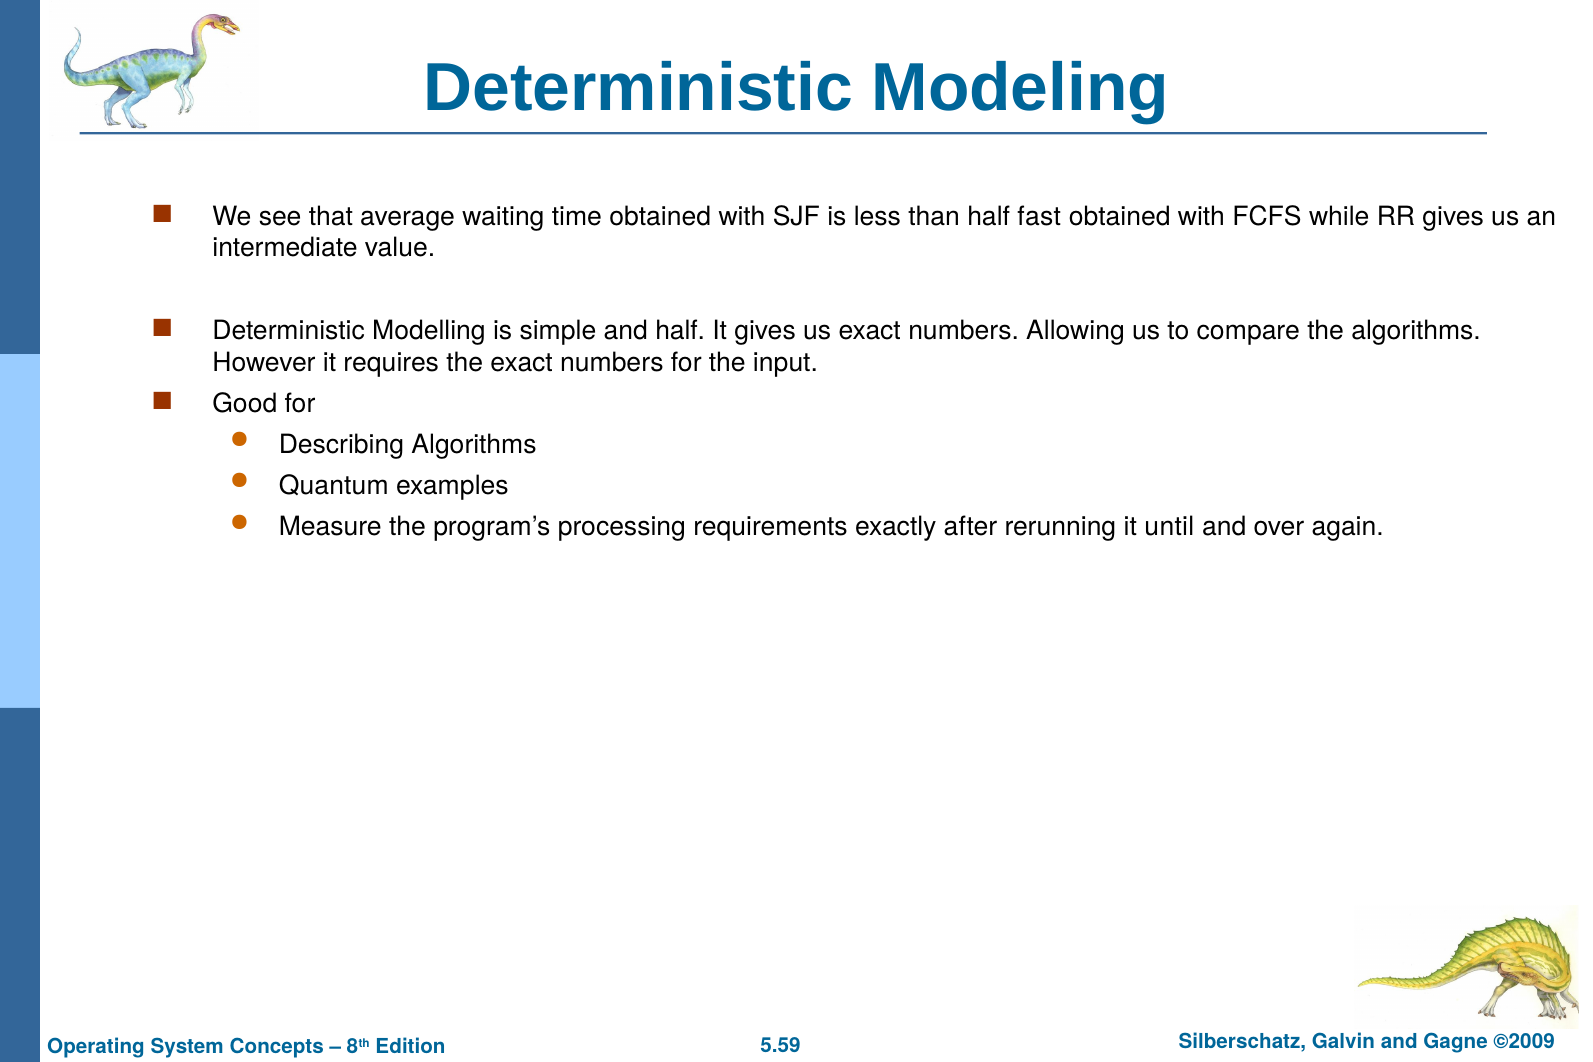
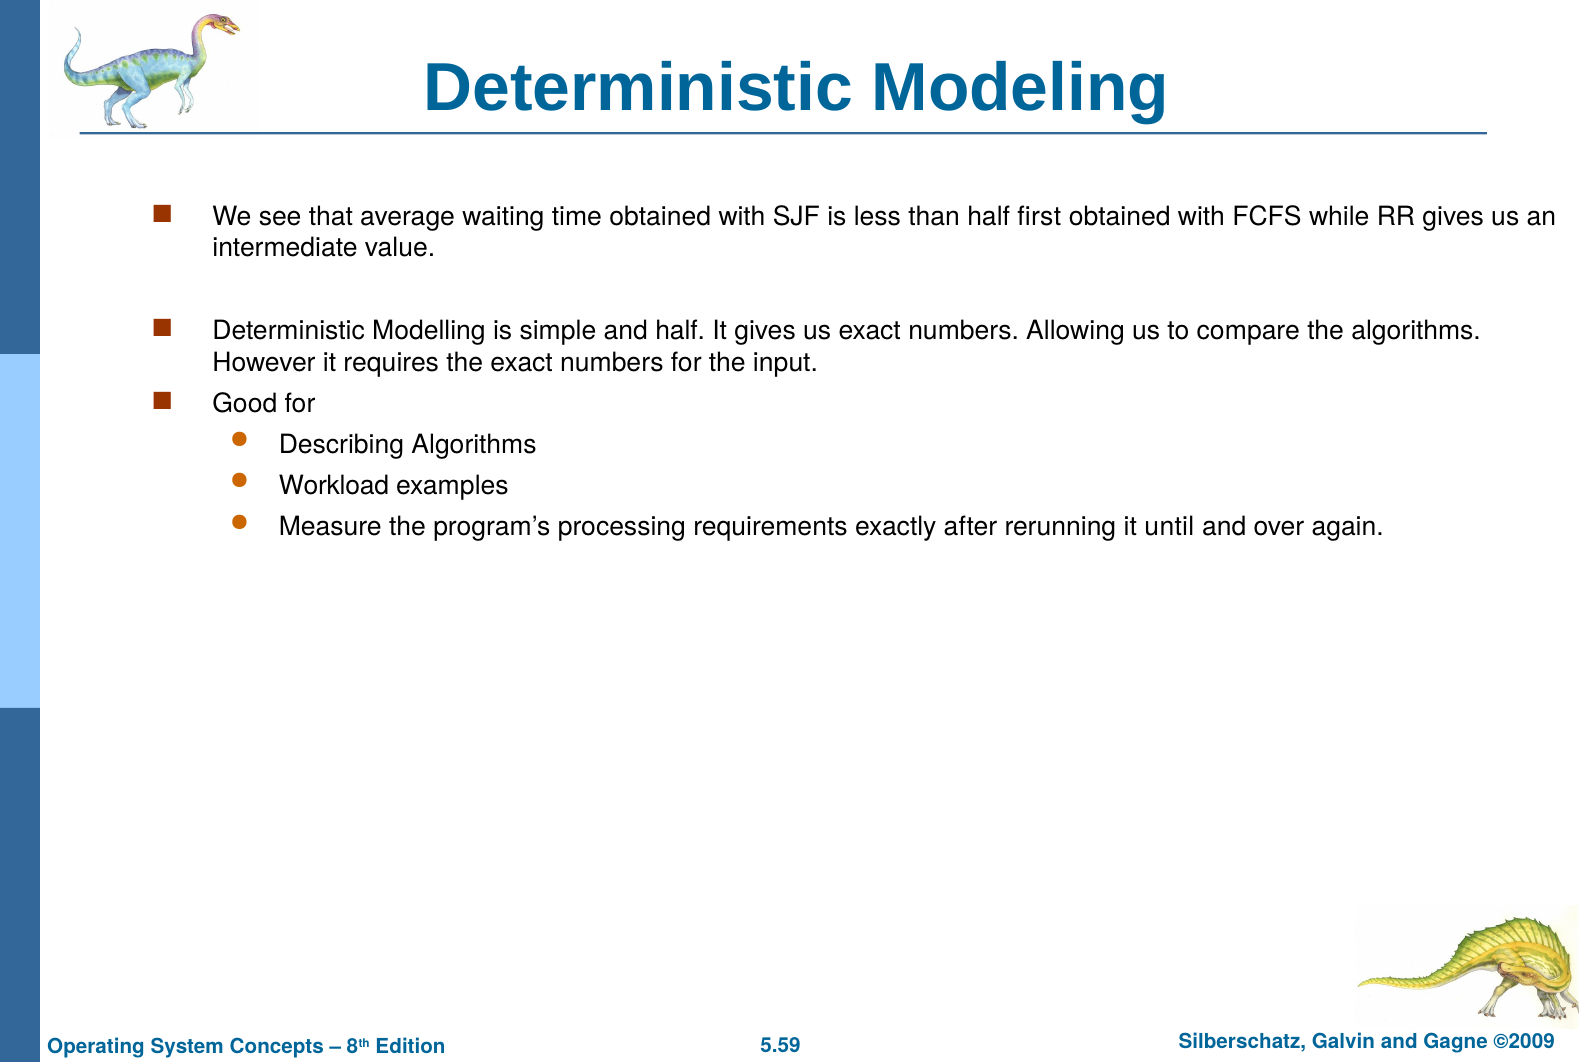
fast: fast -> first
Quantum: Quantum -> Workload
